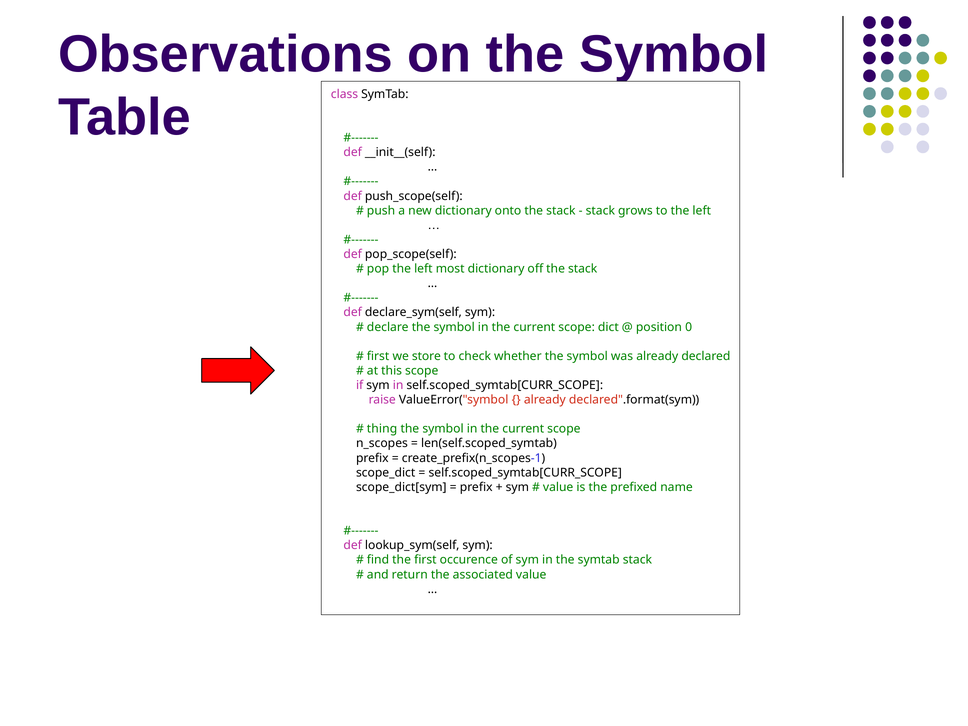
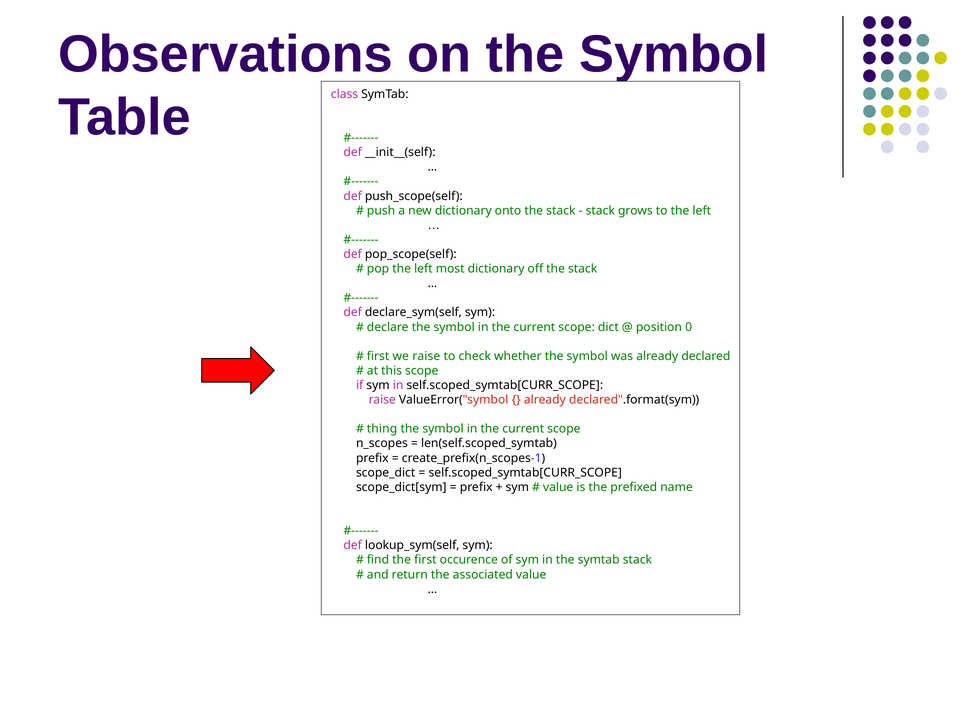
we store: store -> raise
